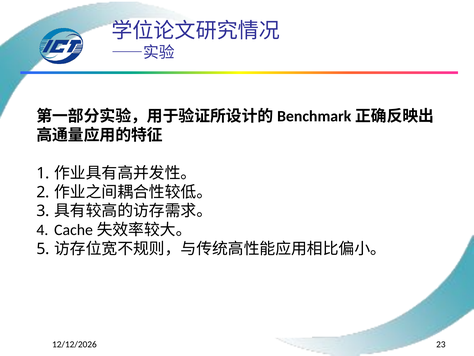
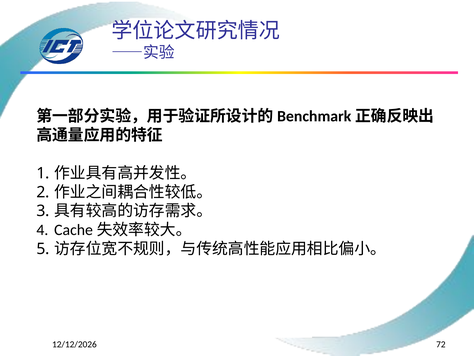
23: 23 -> 72
